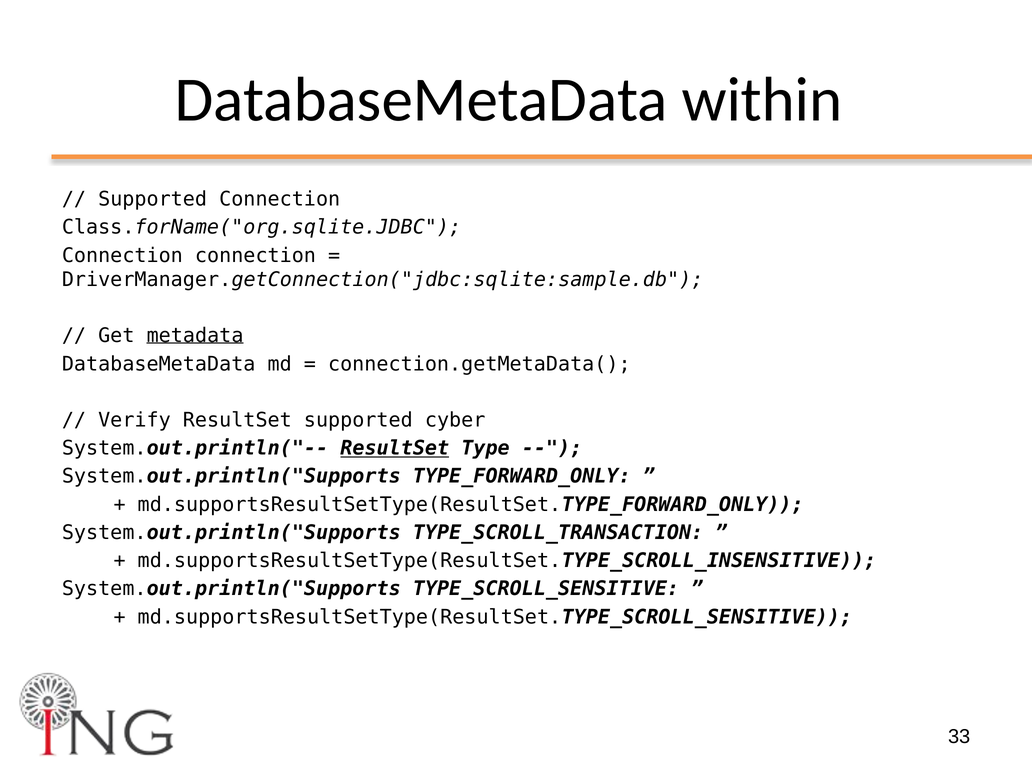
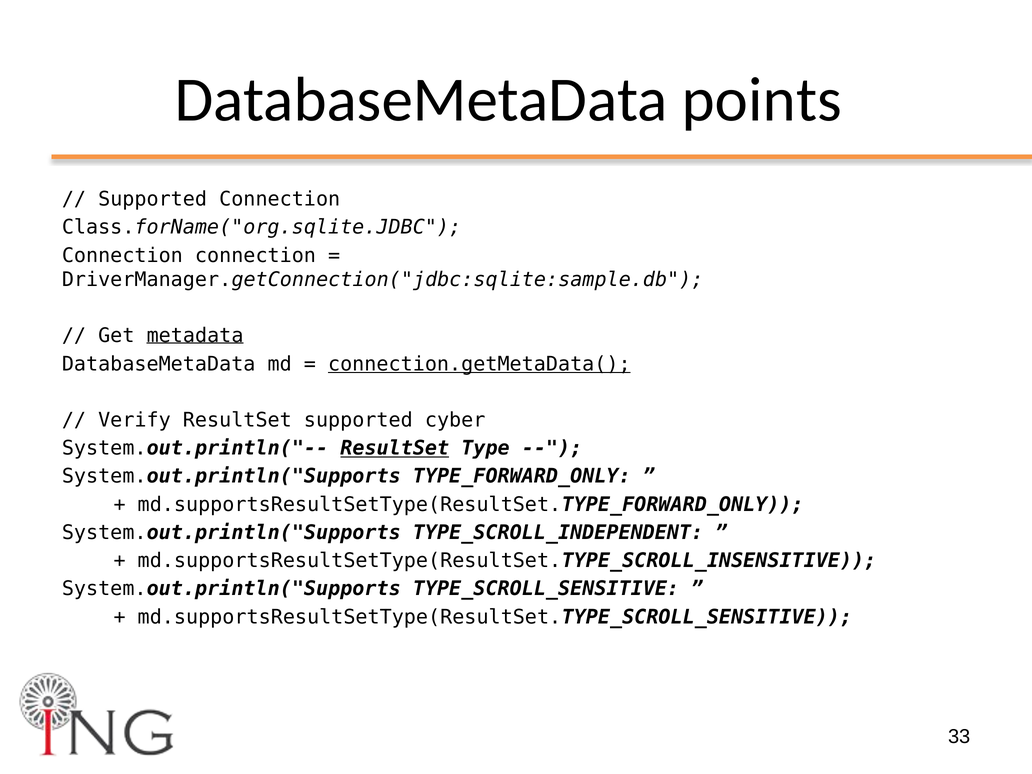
within: within -> points
connection.getMetaData( underline: none -> present
TYPE_SCROLL_TRANSACTION: TYPE_SCROLL_TRANSACTION -> TYPE_SCROLL_INDEPENDENT
